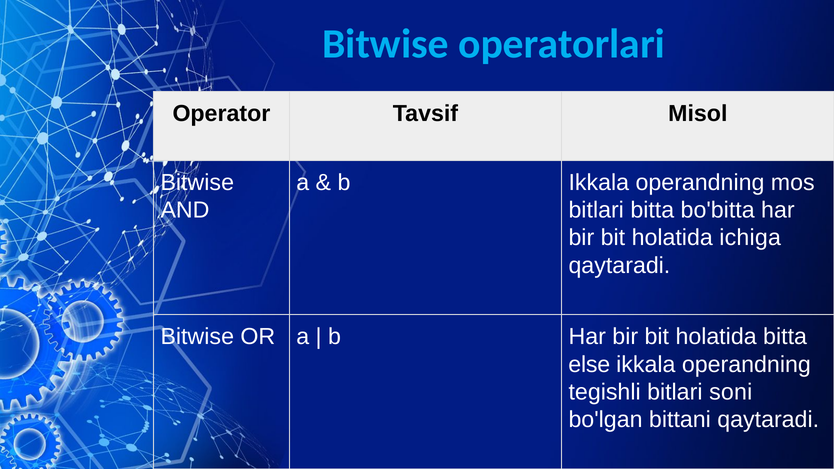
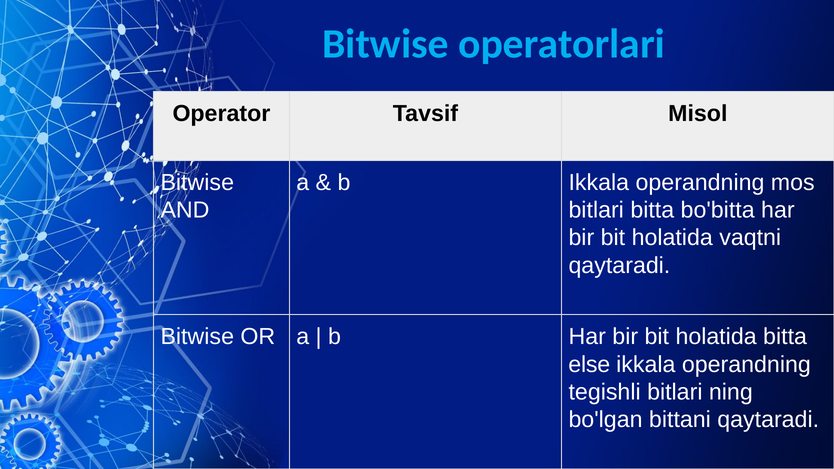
ichiga: ichiga -> vaqtni
soni: soni -> ning
